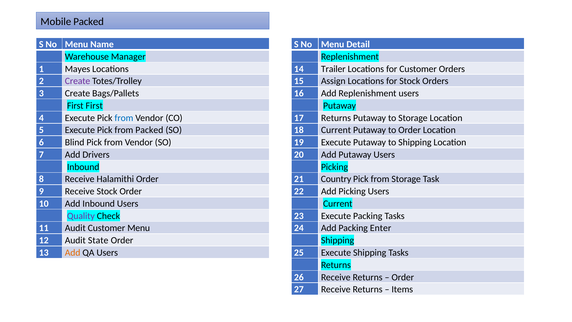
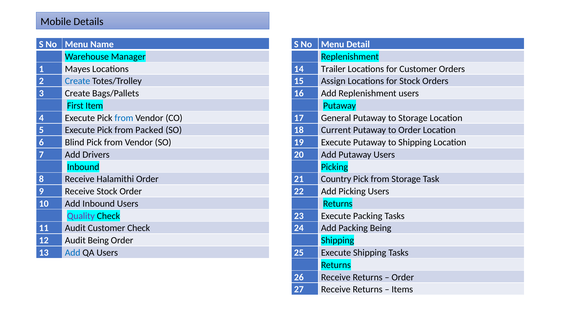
Mobile Packed: Packed -> Details
Create at (78, 81) colour: purple -> blue
First First: First -> Item
17 Returns: Returns -> General
Current at (338, 204): Current -> Returns
Customer Menu: Menu -> Check
Packing Enter: Enter -> Being
Audit State: State -> Being
Add at (73, 252) colour: orange -> blue
